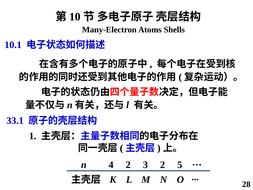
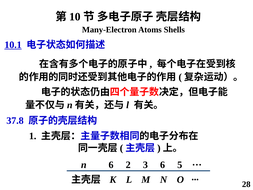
10.1 underline: none -> present
33.1: 33.1 -> 37.8
n 4: 4 -> 6
3 2: 2 -> 6
